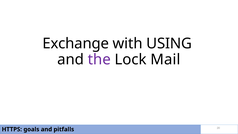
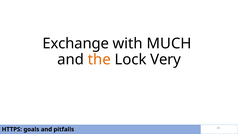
USING: USING -> MUCH
the colour: purple -> orange
Mail: Mail -> Very
